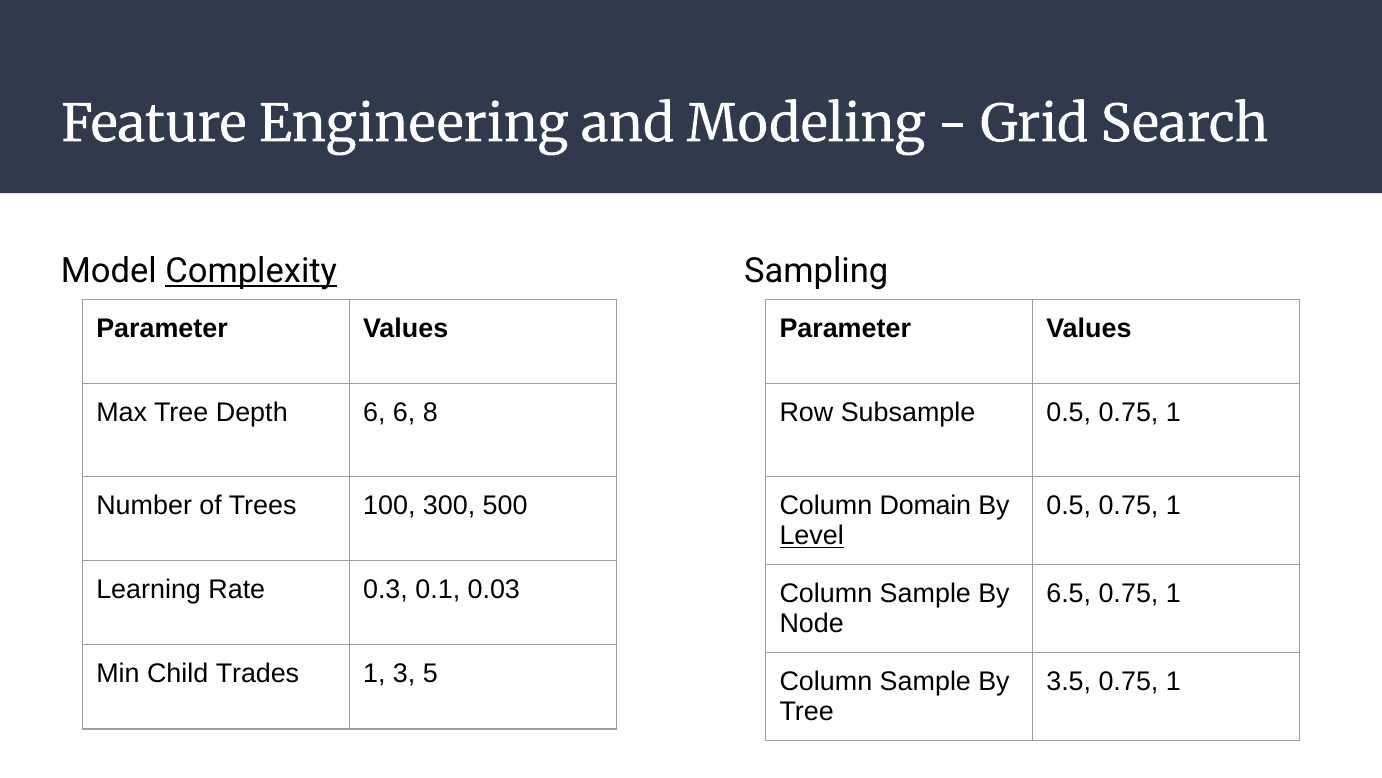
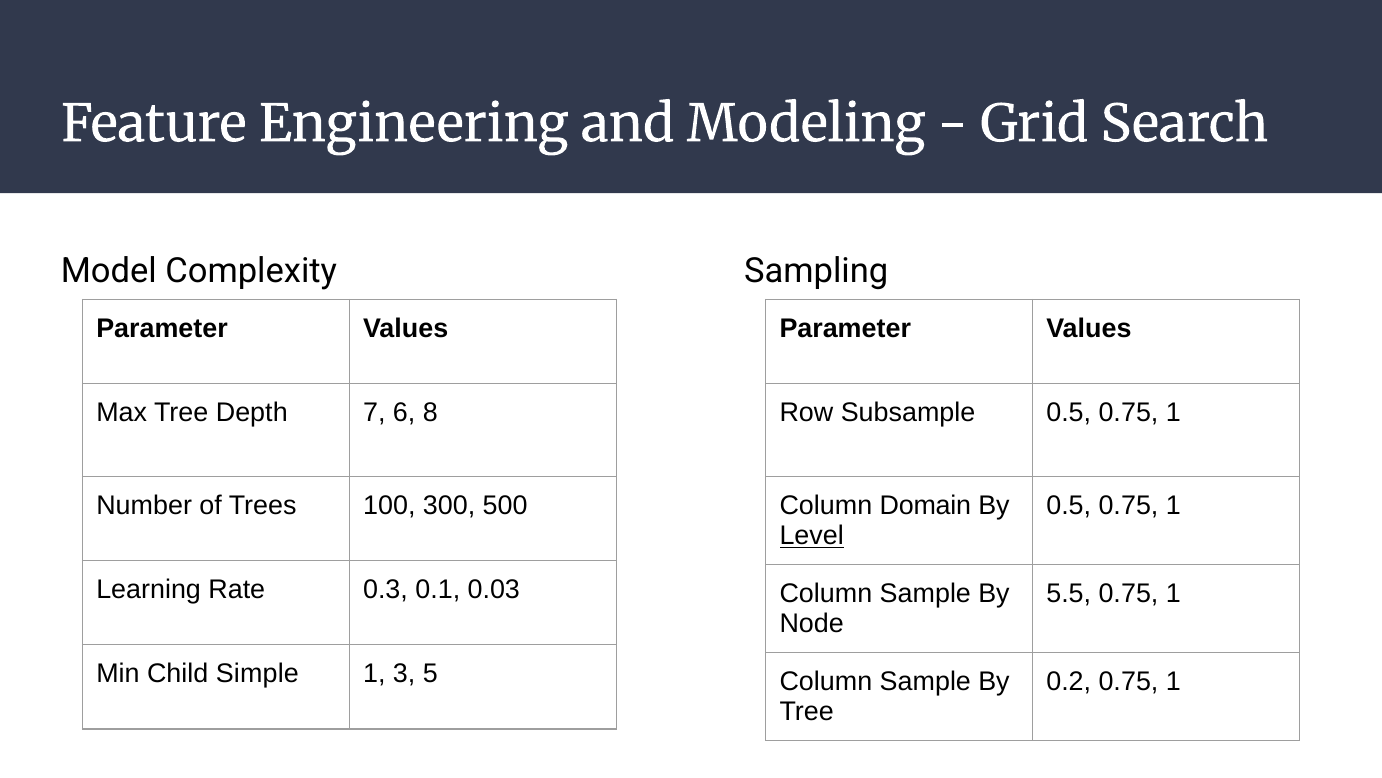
Complexity underline: present -> none
Depth 6: 6 -> 7
6.5: 6.5 -> 5.5
Trades: Trades -> Simple
3.5: 3.5 -> 0.2
